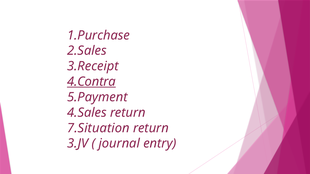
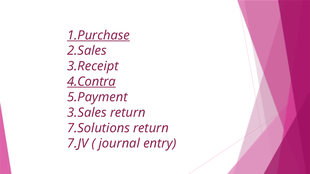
1.Purchase underline: none -> present
4.Sales: 4.Sales -> 3.Sales
7.Situation: 7.Situation -> 7.Solutions
3.JV: 3.JV -> 7.JV
